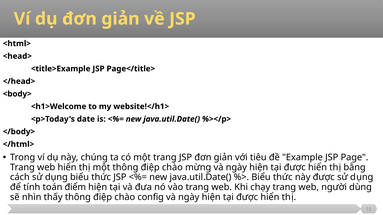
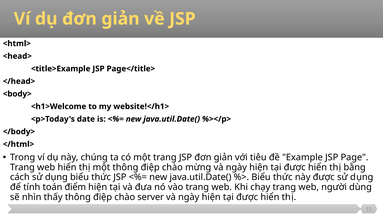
config: config -> server
